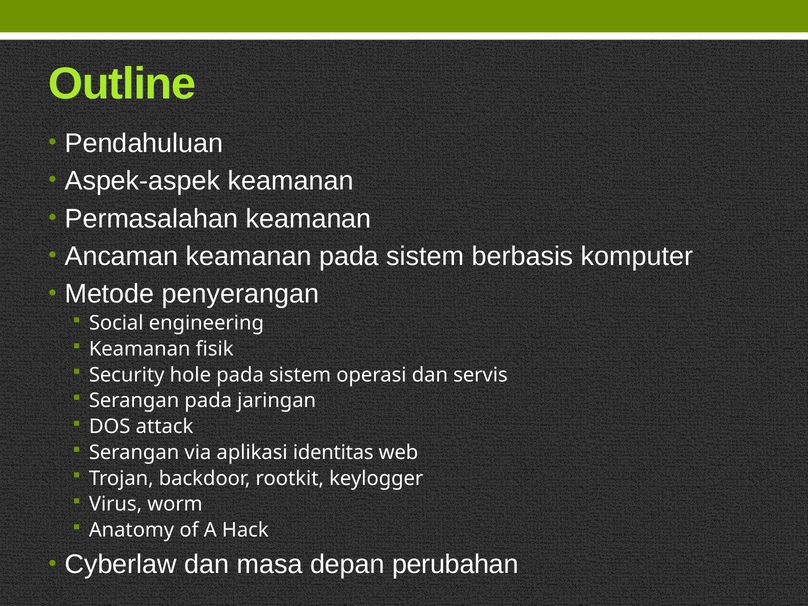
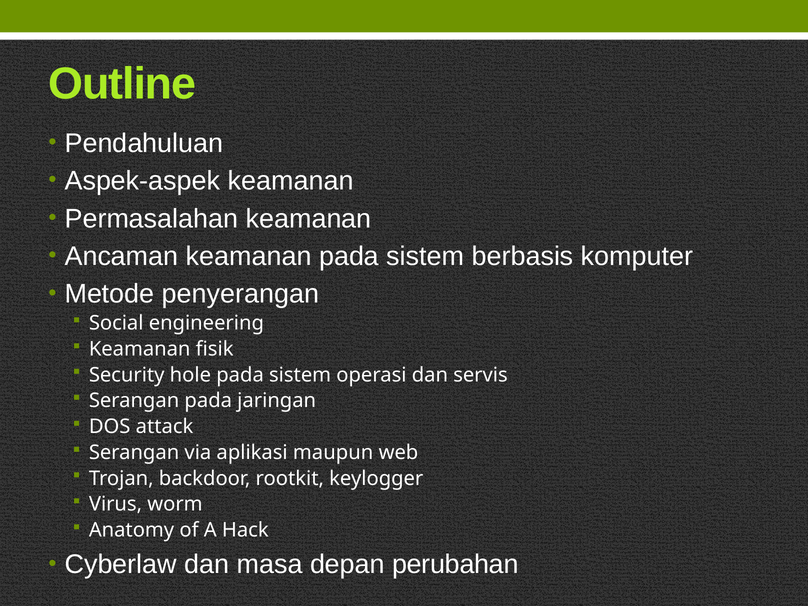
identitas: identitas -> maupun
